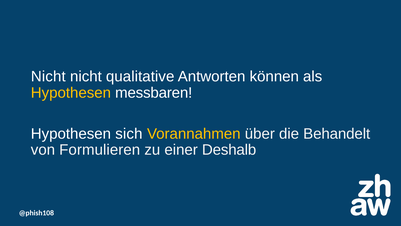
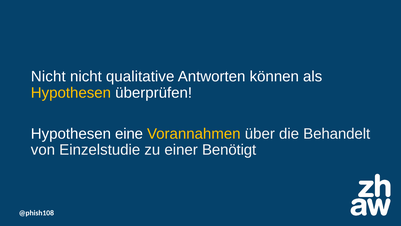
messbaren: messbaren -> überprüfen
sich: sich -> eine
Formulieren: Formulieren -> Einzelstudie
Deshalb: Deshalb -> Benötigt
